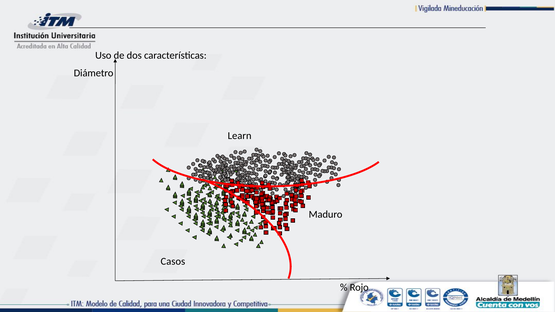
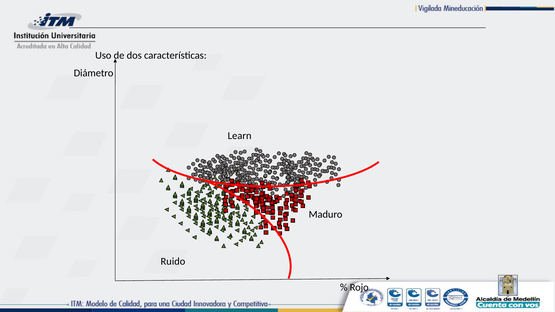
Casos: Casos -> Ruido
